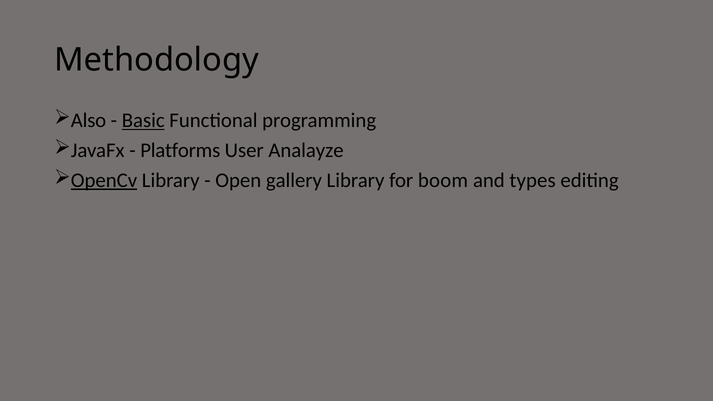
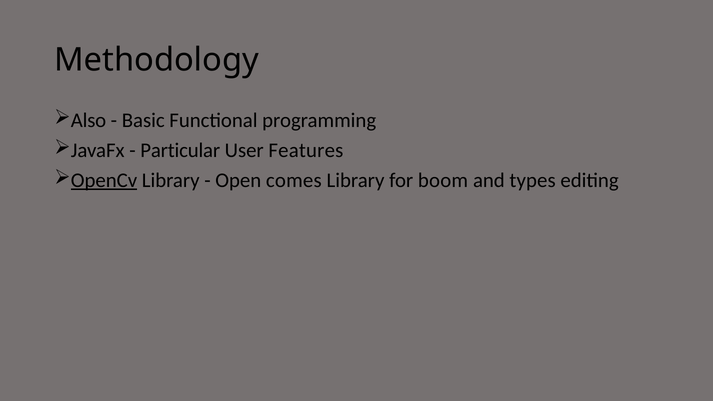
Basic underline: present -> none
Platforms: Platforms -> Particular
Analayze: Analayze -> Features
gallery: gallery -> comes
